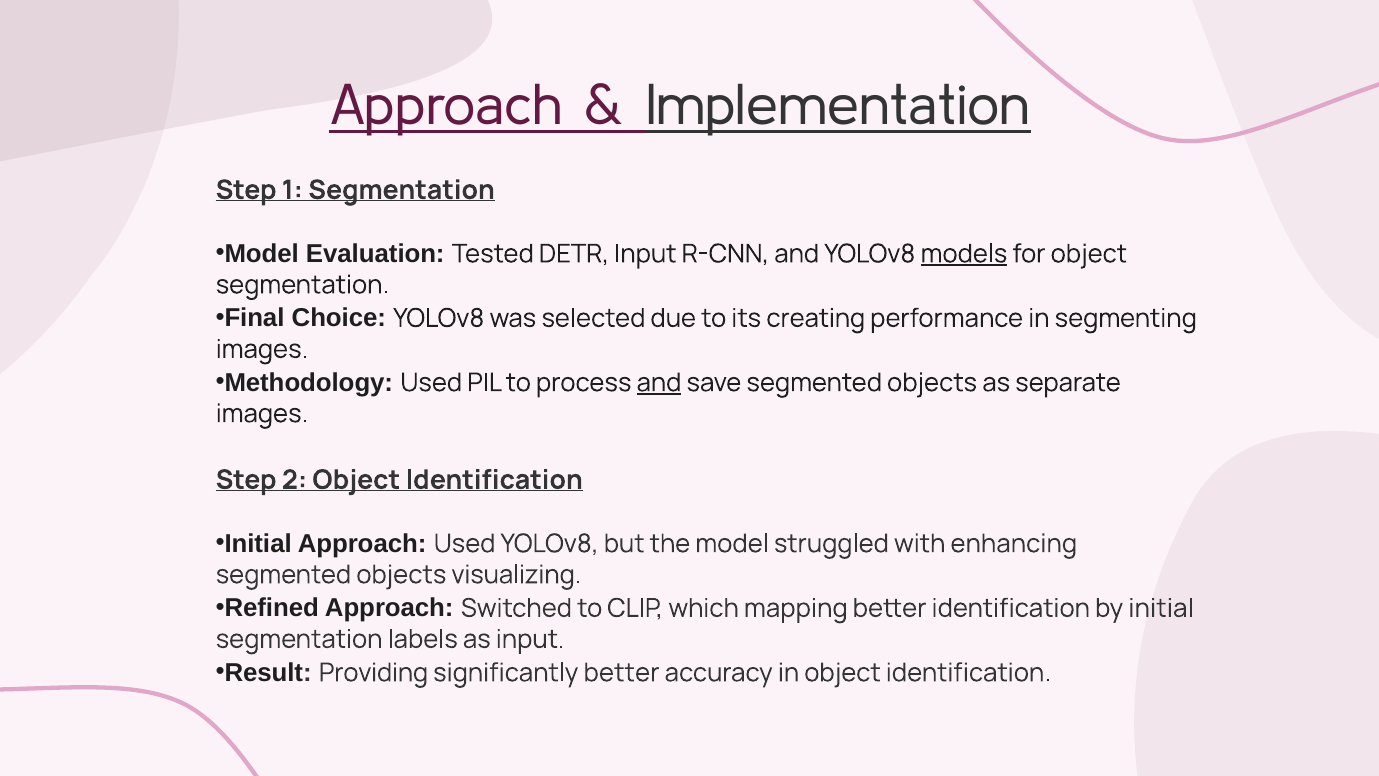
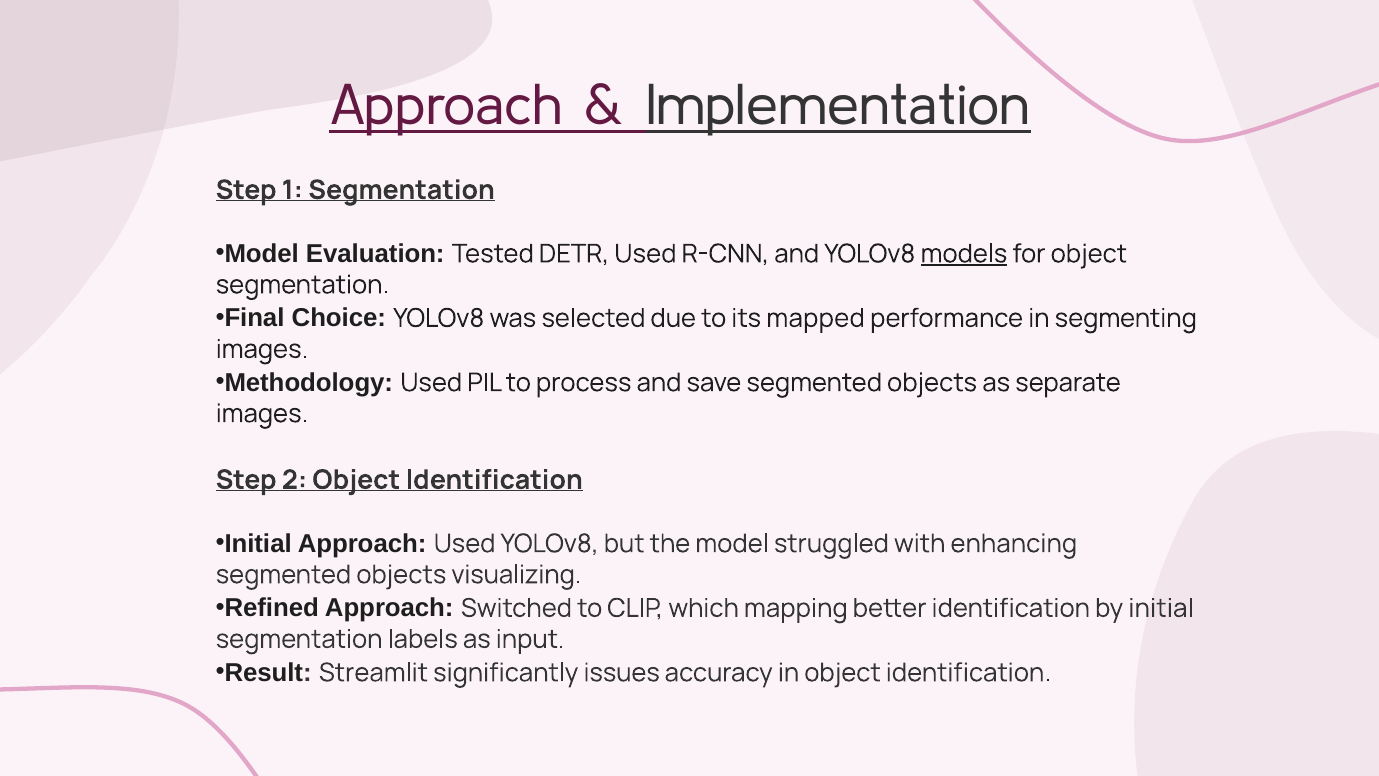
DETR Input: Input -> Used
creating: creating -> mapped
and at (659, 383) underline: present -> none
Providing: Providing -> Streamlit
significantly better: better -> issues
